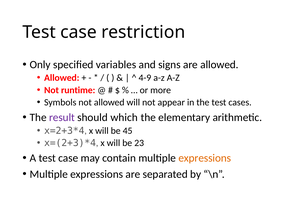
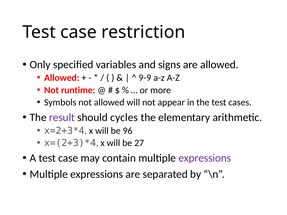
4-9: 4-9 -> 9-9
which: which -> cycles
45: 45 -> 96
23: 23 -> 27
expressions at (205, 158) colour: orange -> purple
